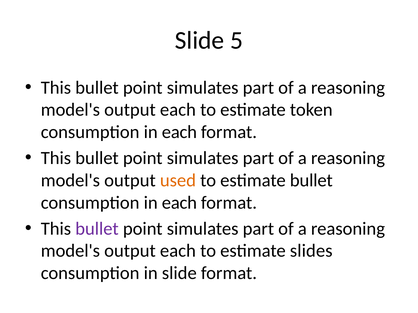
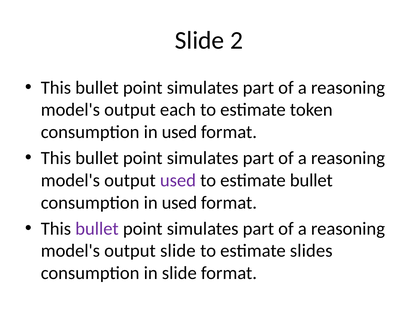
5: 5 -> 2
each at (179, 132): each -> used
used at (178, 181) colour: orange -> purple
each at (179, 203): each -> used
each at (178, 251): each -> slide
